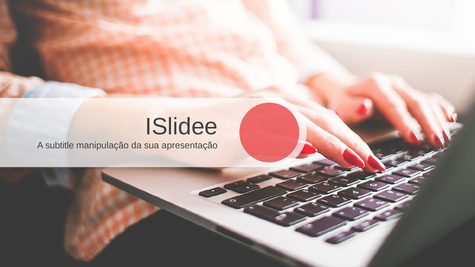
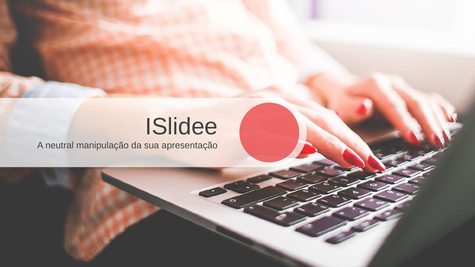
subtitle: subtitle -> neutral
